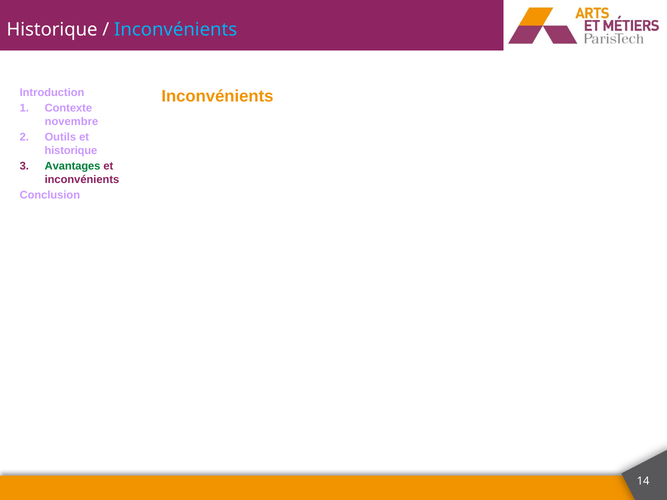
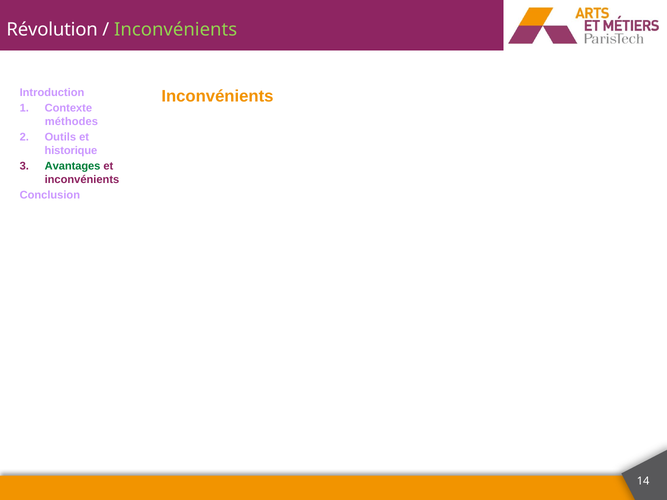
Historique at (52, 29): Historique -> Révolution
Inconvénients at (176, 29) colour: light blue -> light green
novembre: novembre -> méthodes
